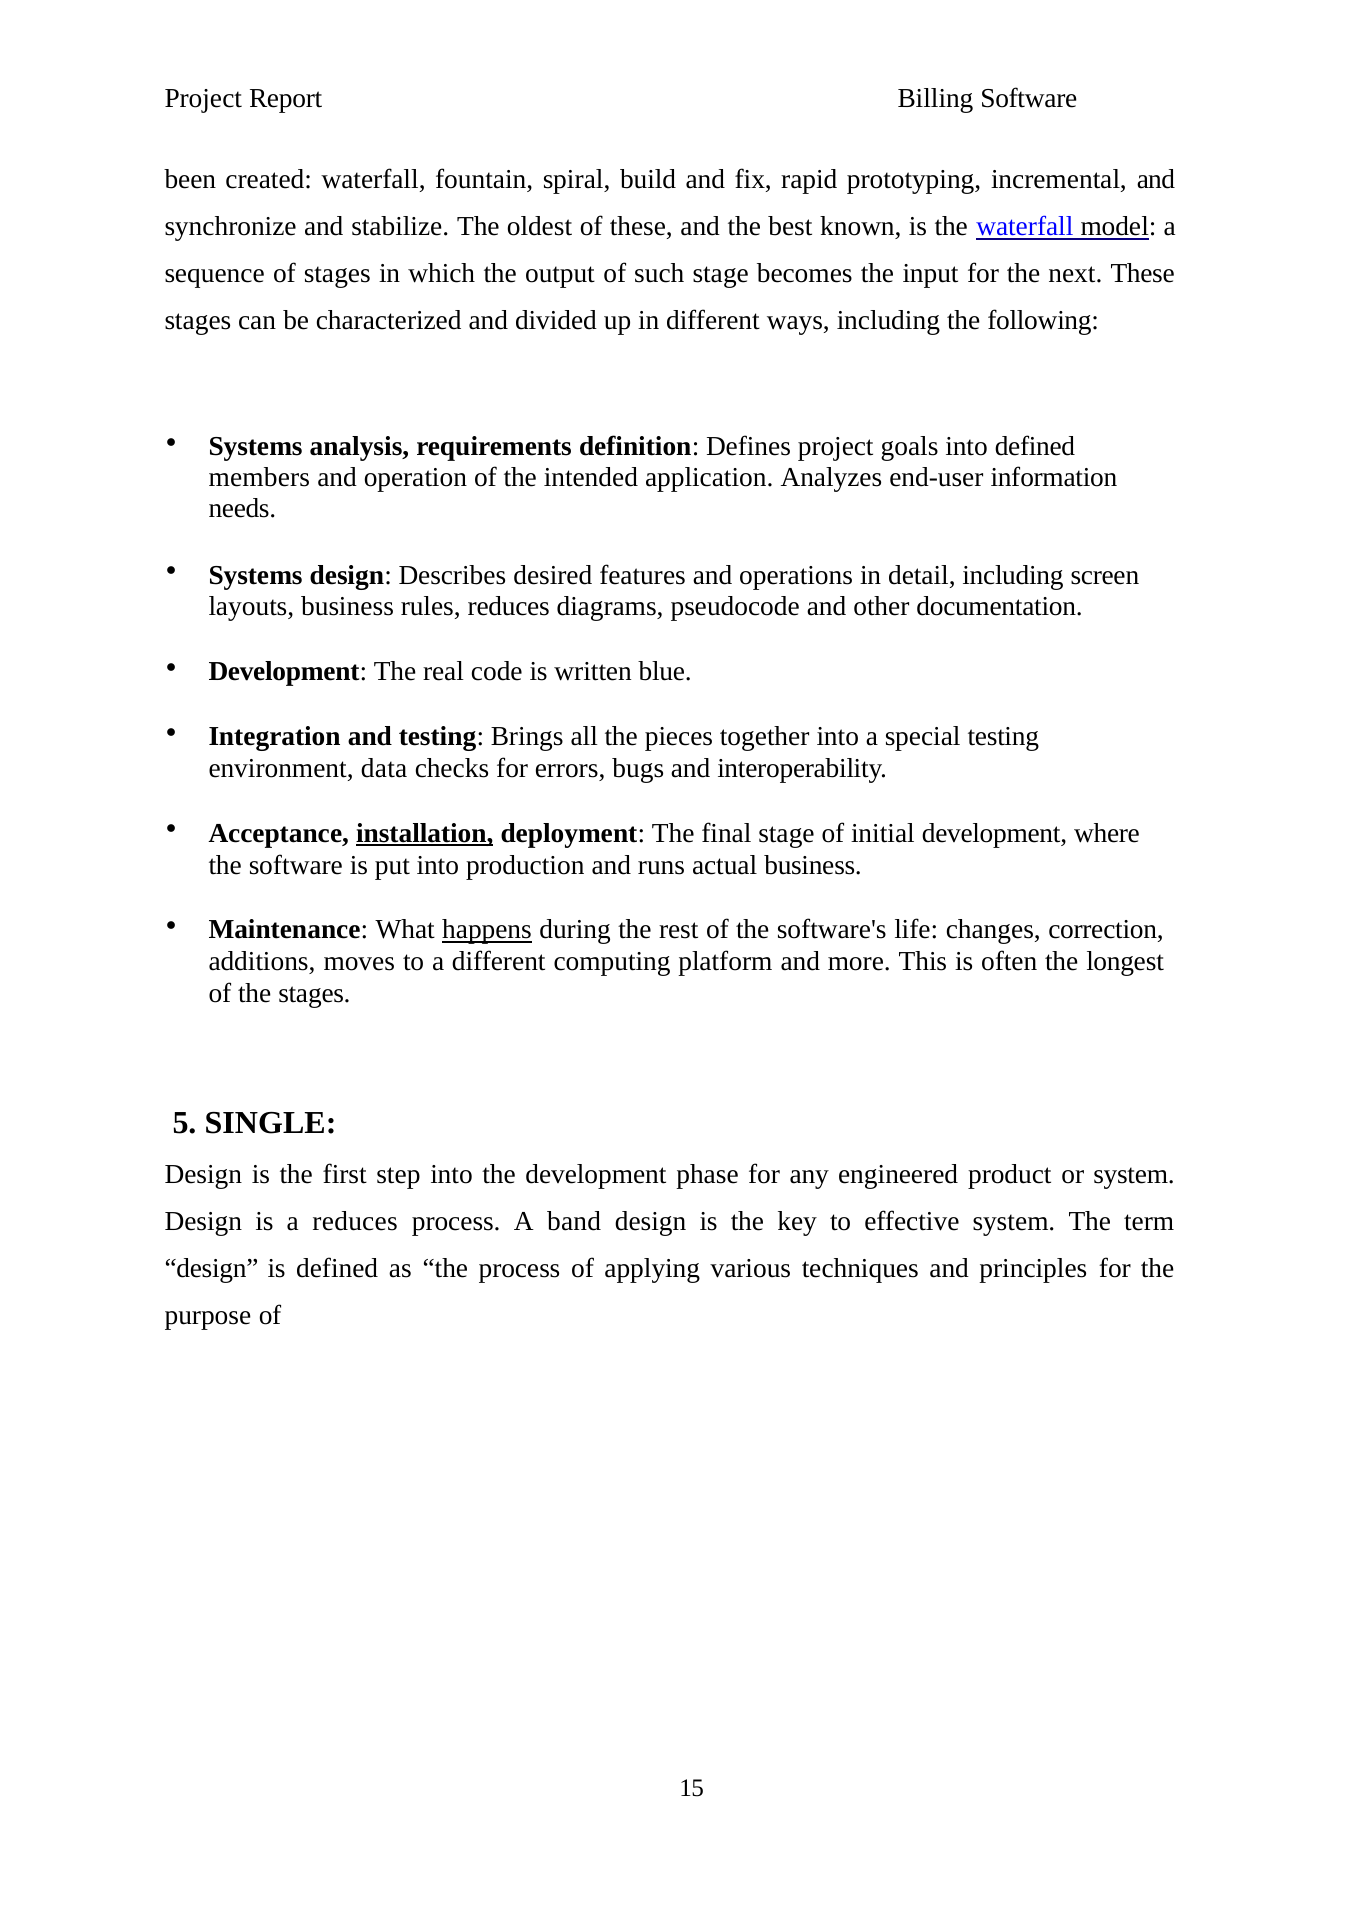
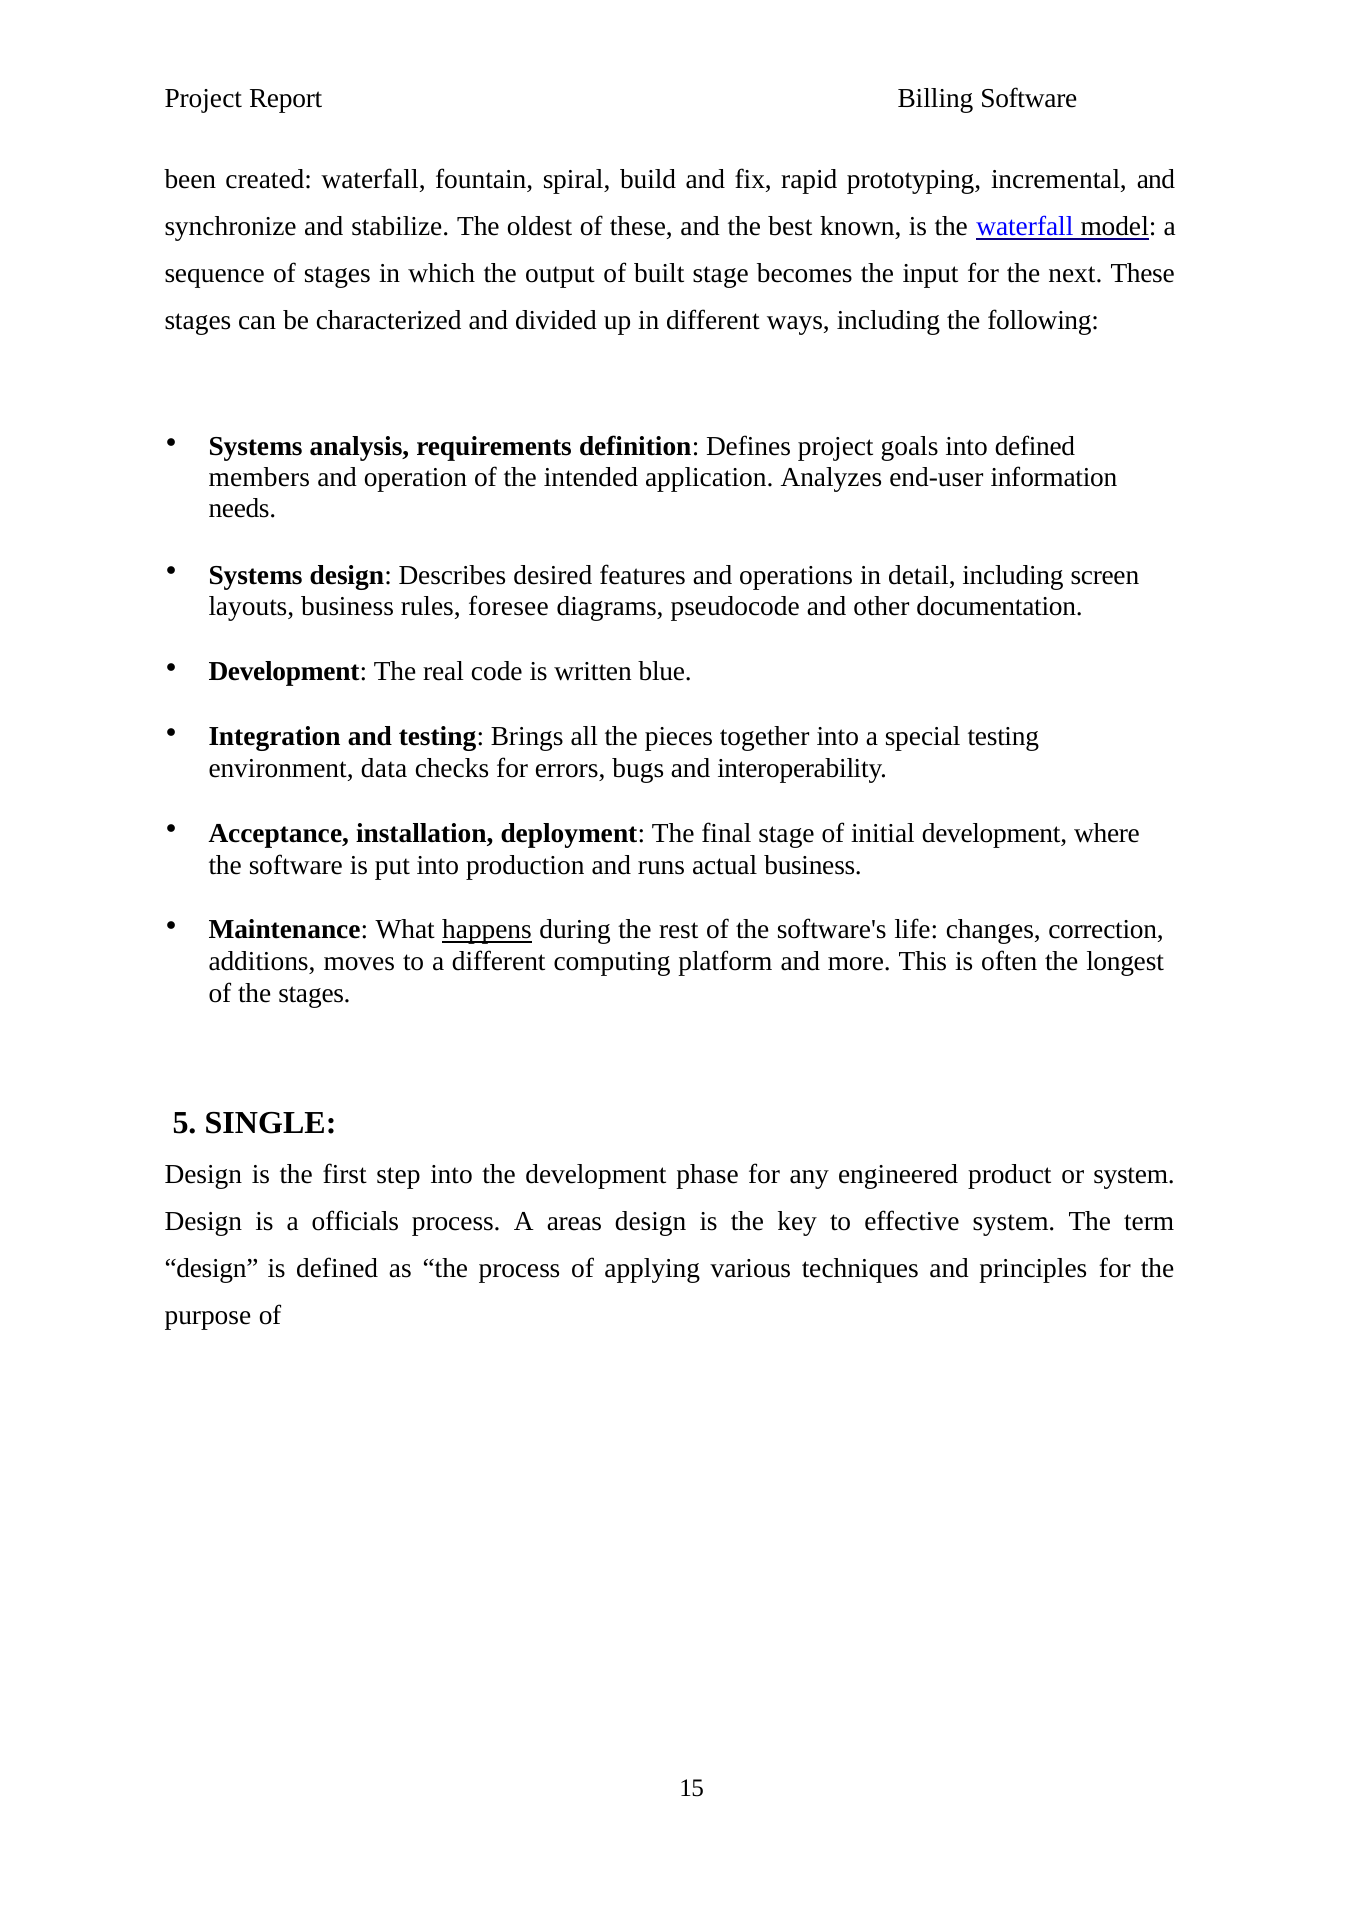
such: such -> built
rules reduces: reduces -> foresee
installation underline: present -> none
a reduces: reduces -> officials
band: band -> areas
